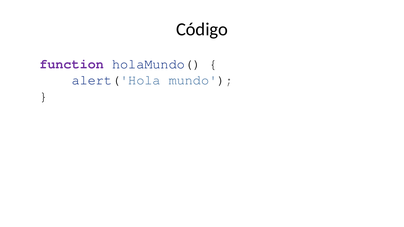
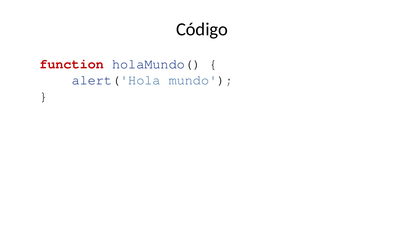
function colour: purple -> red
